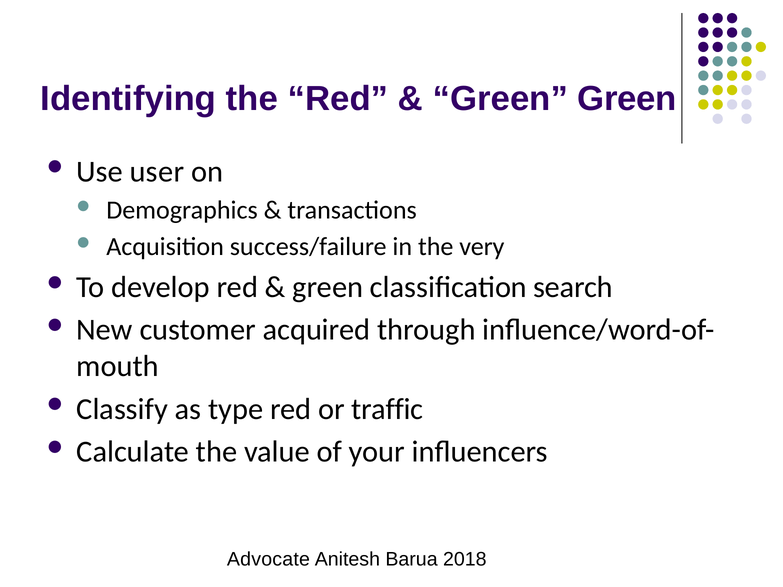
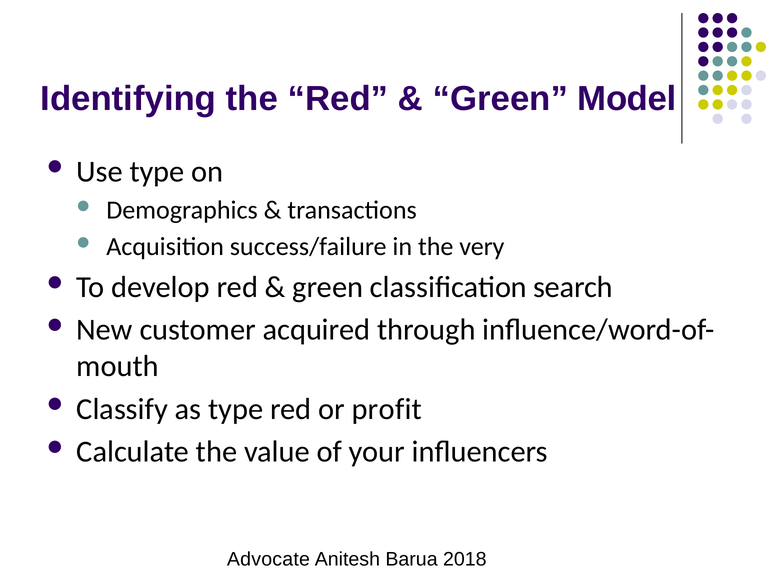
Green Green: Green -> Model
Use user: user -> type
traffic: traffic -> profit
